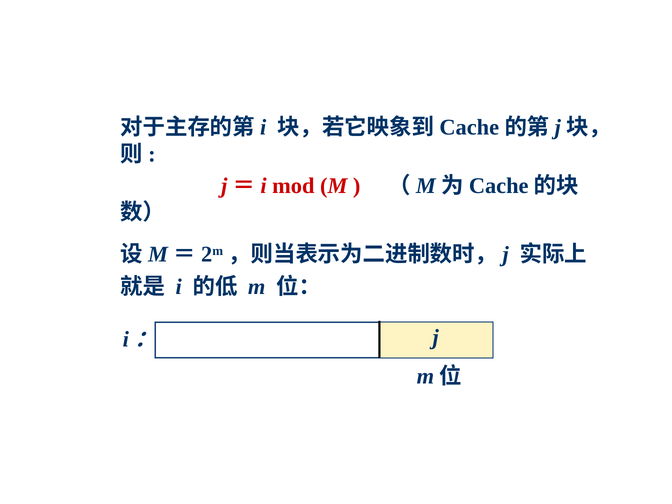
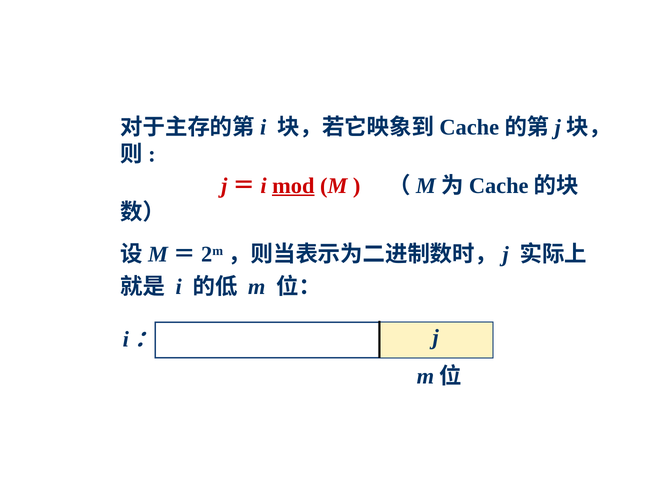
mod underline: none -> present
